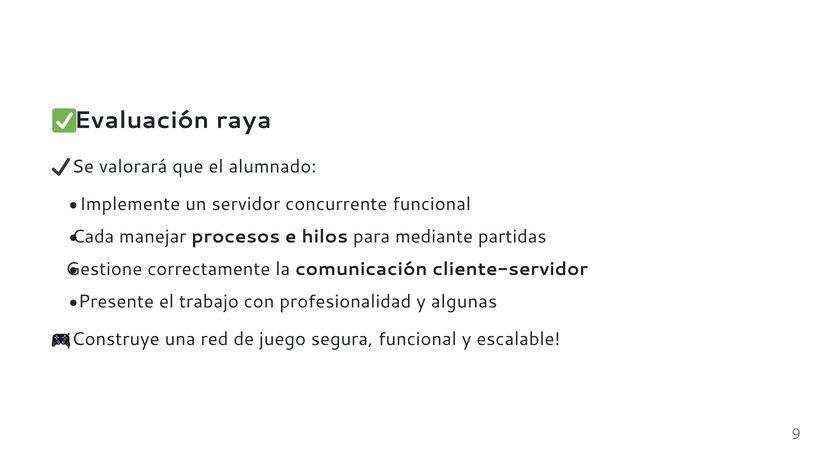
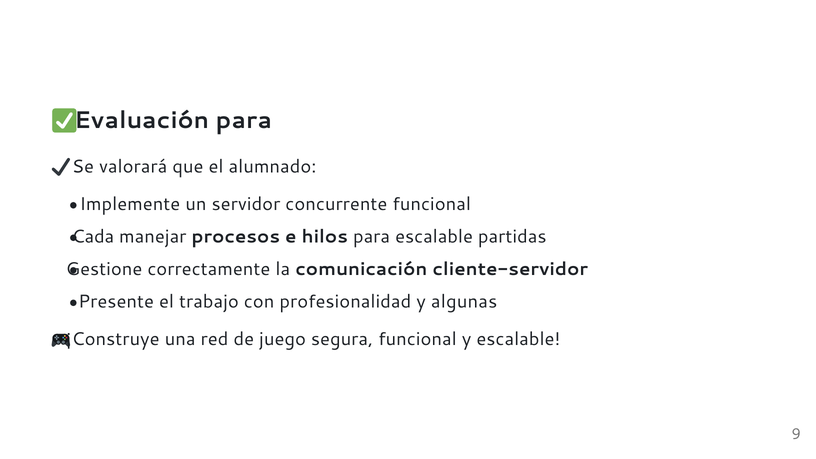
Evaluación raya: raya -> para
para mediante: mediante -> escalable
